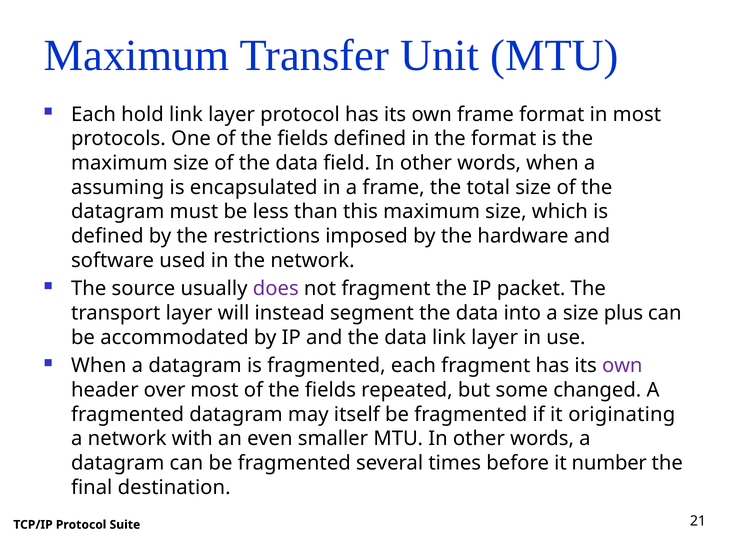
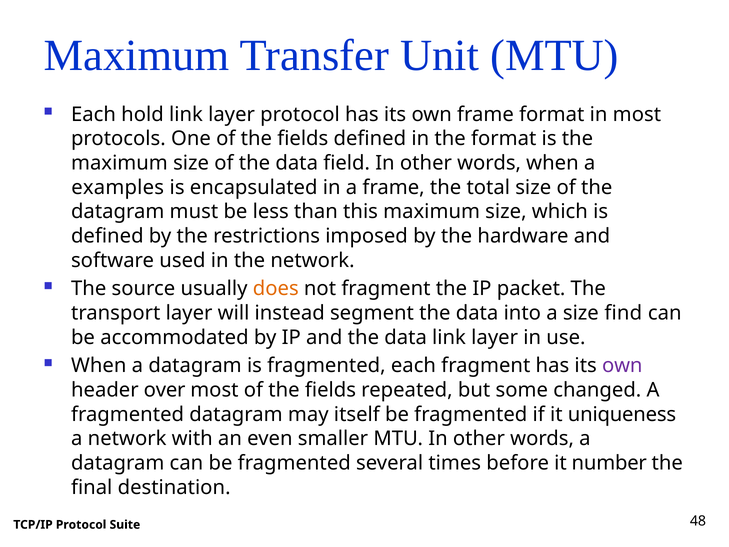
assuming: assuming -> examples
does colour: purple -> orange
plus: plus -> find
originating: originating -> uniqueness
21: 21 -> 48
